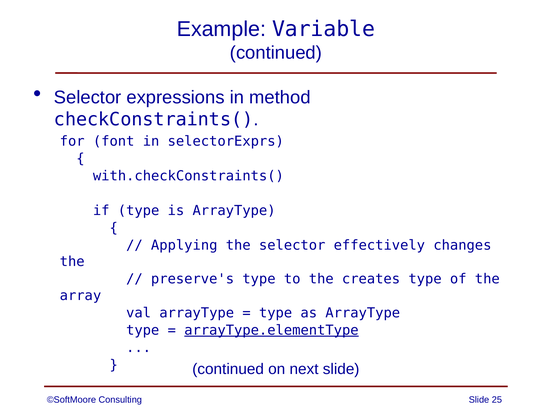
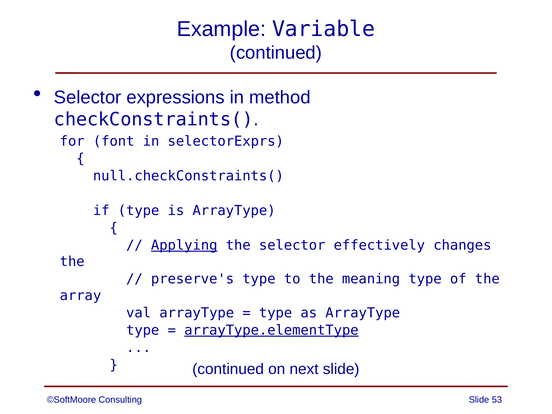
with.checkConstraints(: with.checkConstraints( -> null.checkConstraints(
Applying underline: none -> present
creates: creates -> meaning
25: 25 -> 53
